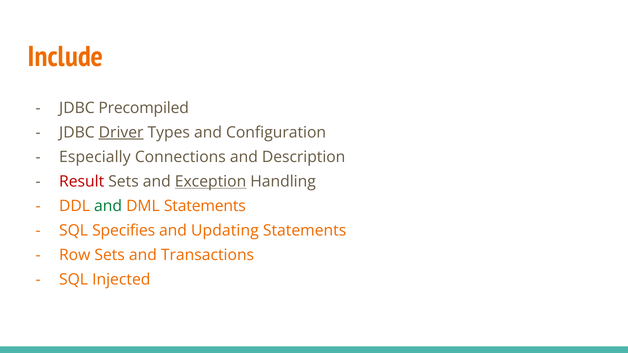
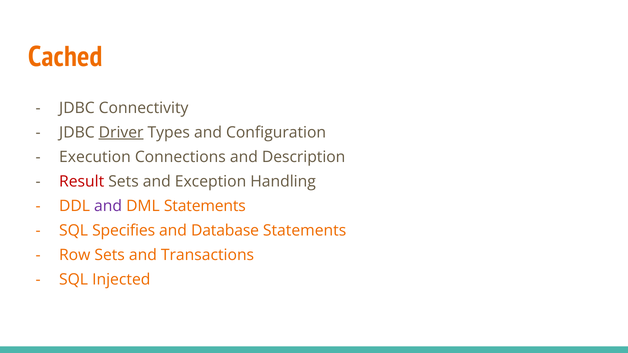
Include: Include -> Cached
Precompiled: Precompiled -> Connectivity
Especially: Especially -> Execution
Exception underline: present -> none
and at (108, 206) colour: green -> purple
Updating: Updating -> Database
